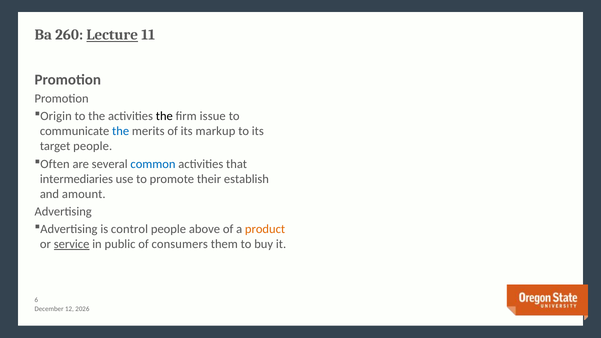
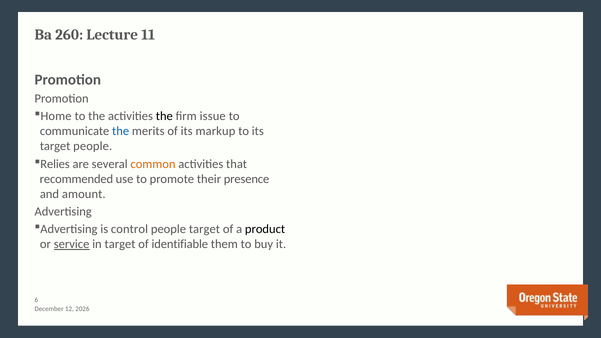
Lecture underline: present -> none
Origin: Origin -> Home
Often: Often -> Relies
common colour: blue -> orange
intermediaries: intermediaries -> recommended
establish: establish -> presence
people above: above -> target
product colour: orange -> black
in public: public -> target
consumers: consumers -> identifiable
